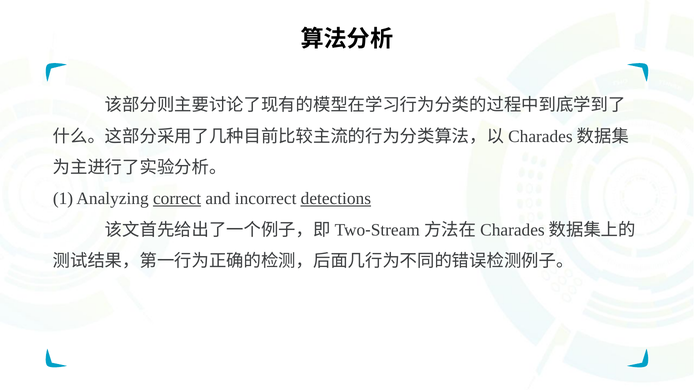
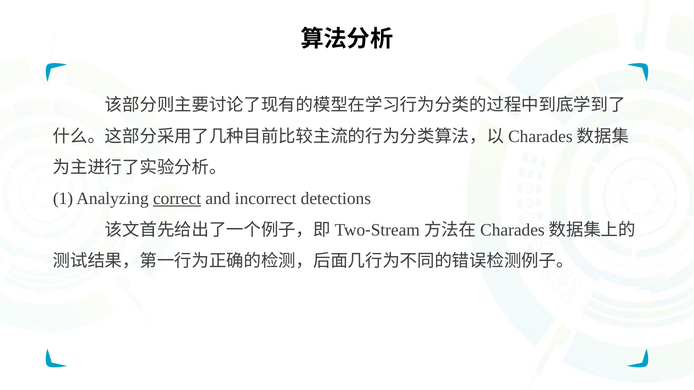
detections underline: present -> none
